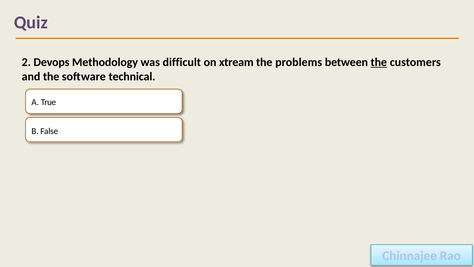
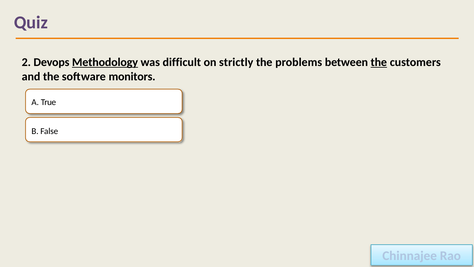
Methodology underline: none -> present
xtream: xtream -> strictly
technical: technical -> monitors
